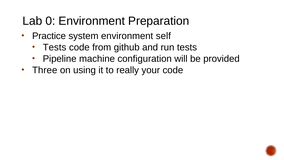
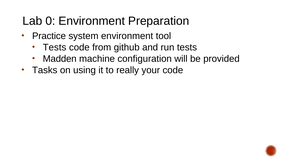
self: self -> tool
Pipeline: Pipeline -> Madden
Three: Three -> Tasks
